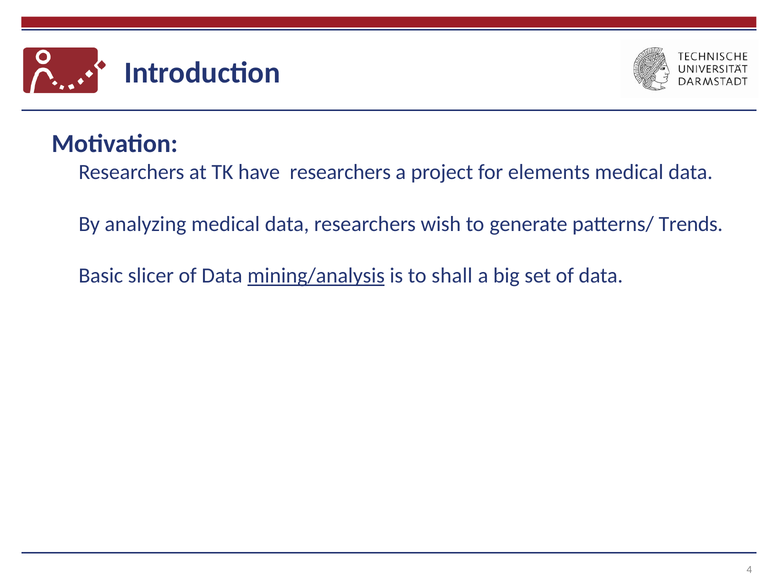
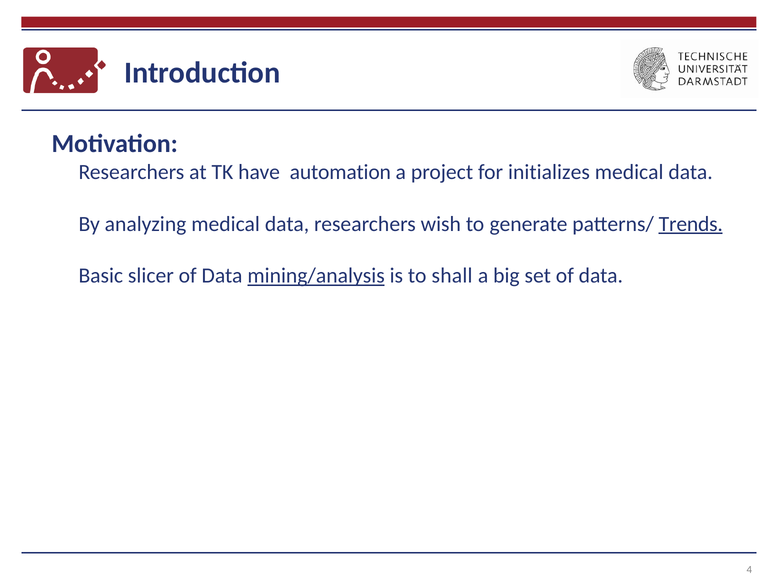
have researchers: researchers -> automation
elements: elements -> initializes
Trends underline: none -> present
